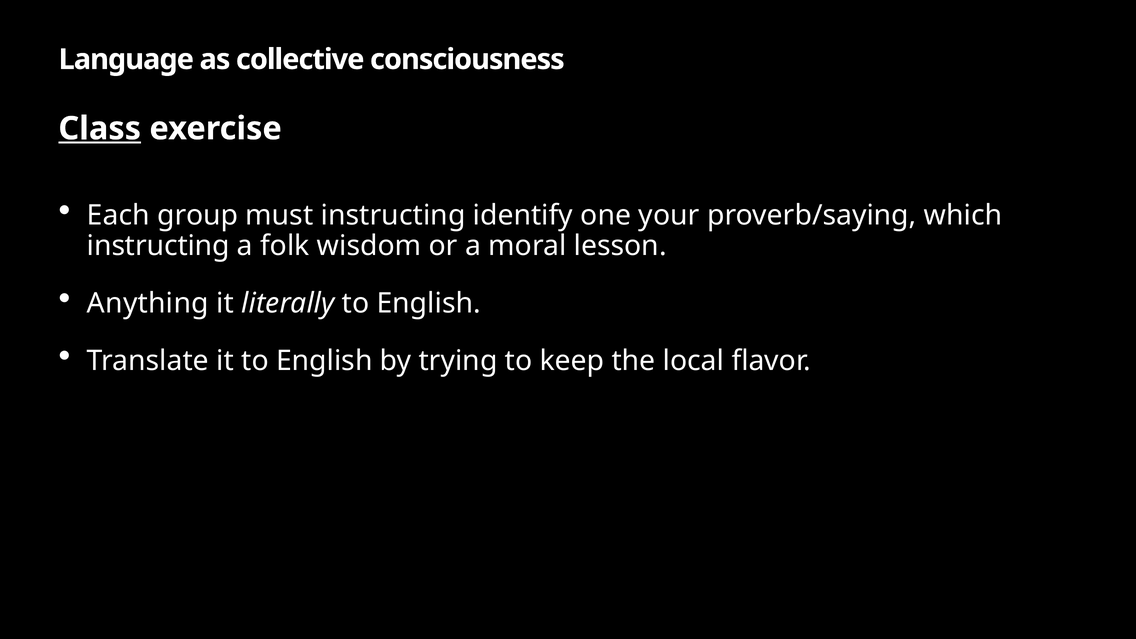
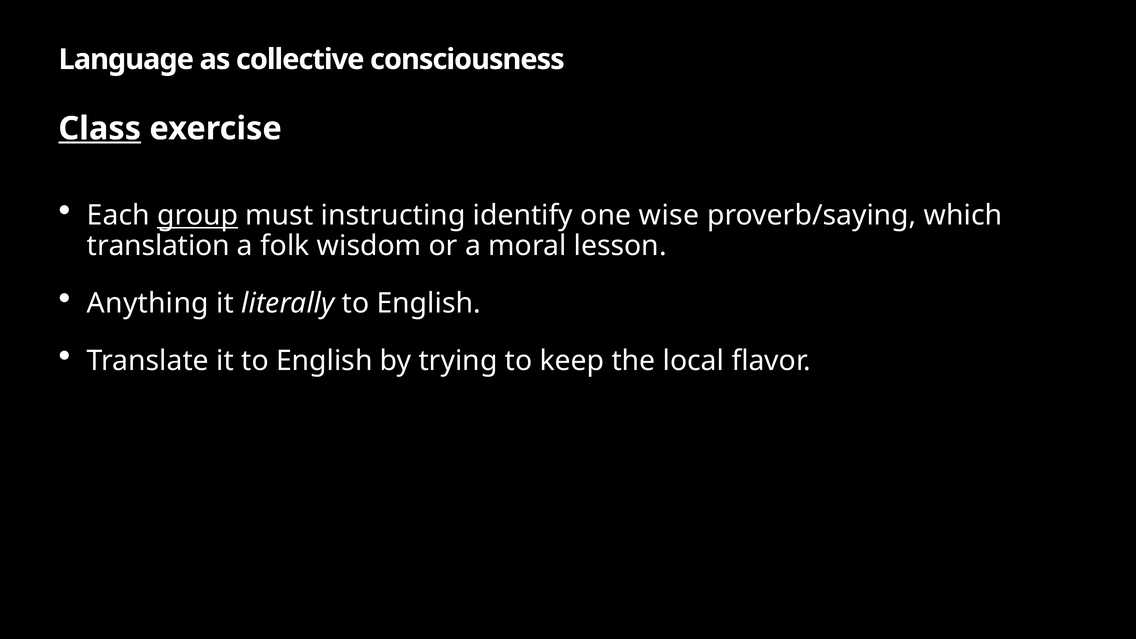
group underline: none -> present
your: your -> wise
instructing at (158, 246): instructing -> translation
